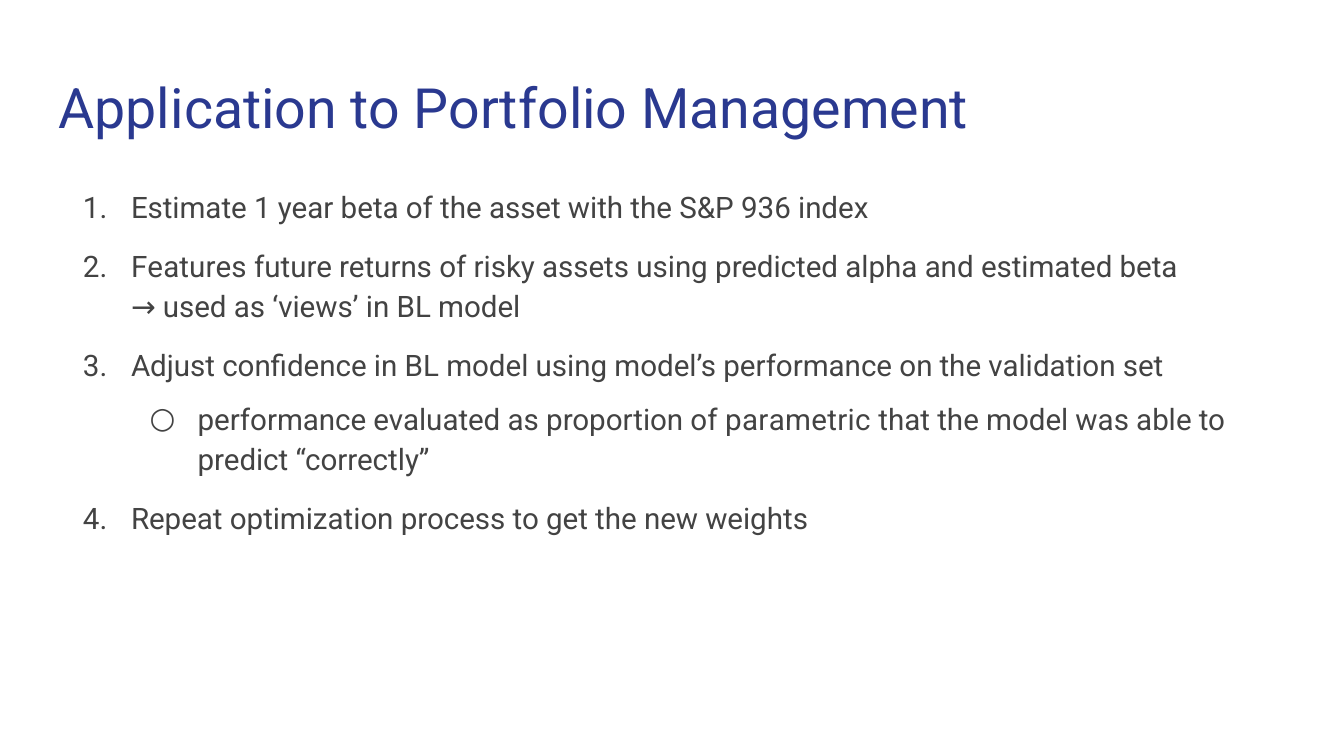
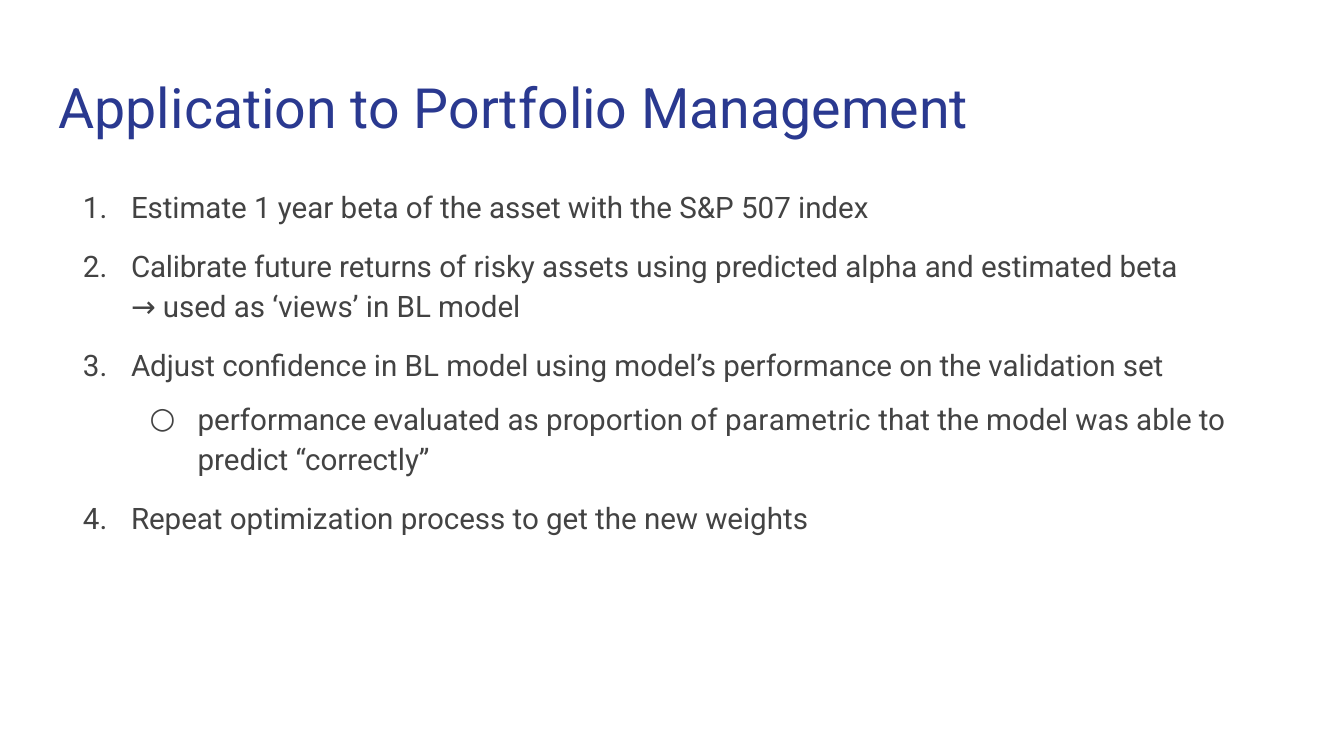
936: 936 -> 507
Features: Features -> Calibrate
